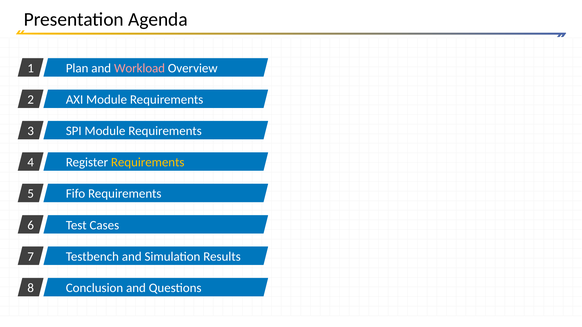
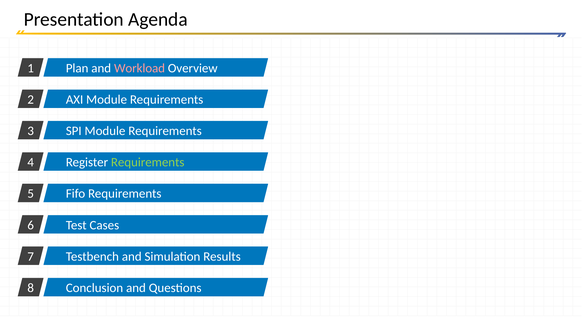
Requirements at (148, 163) colour: yellow -> light green
